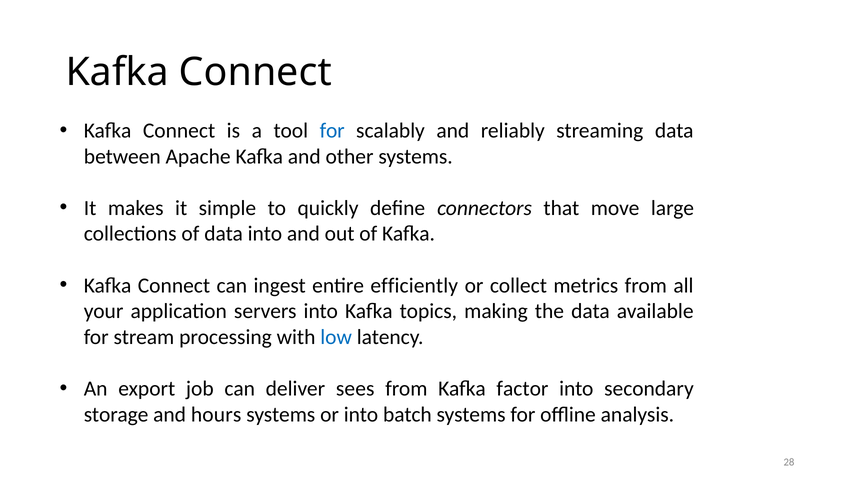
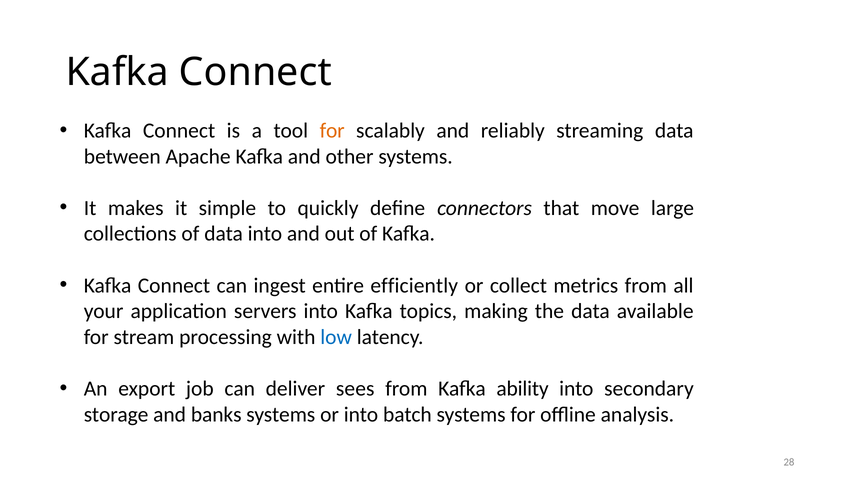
for at (332, 131) colour: blue -> orange
factor: factor -> ability
hours: hours -> banks
